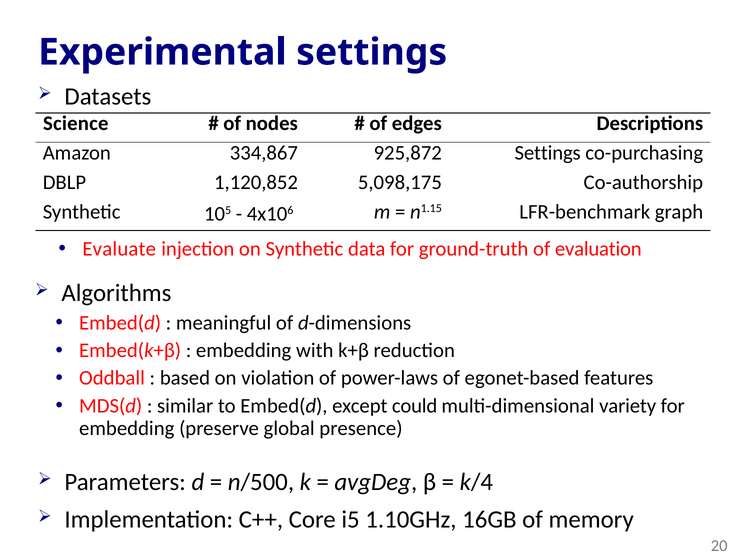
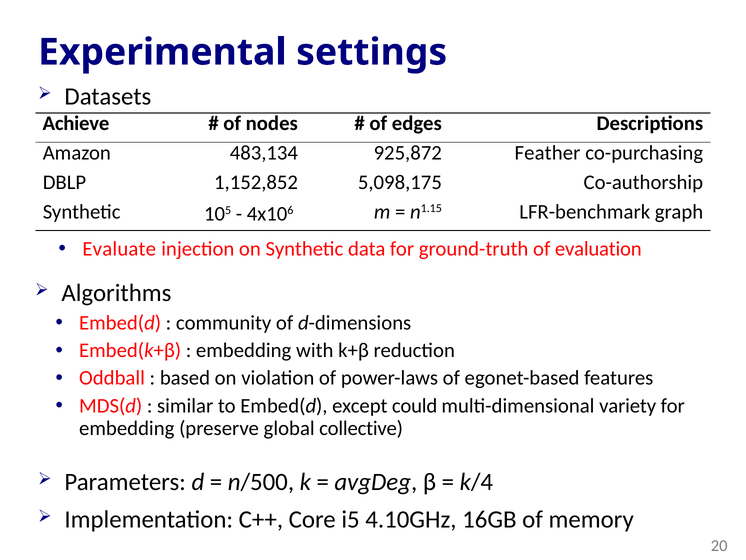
Science: Science -> Achieve
334,867: 334,867 -> 483,134
925,872 Settings: Settings -> Feather
1,120,852: 1,120,852 -> 1,152,852
meaningful: meaningful -> community
presence: presence -> collective
1.10GHz: 1.10GHz -> 4.10GHz
